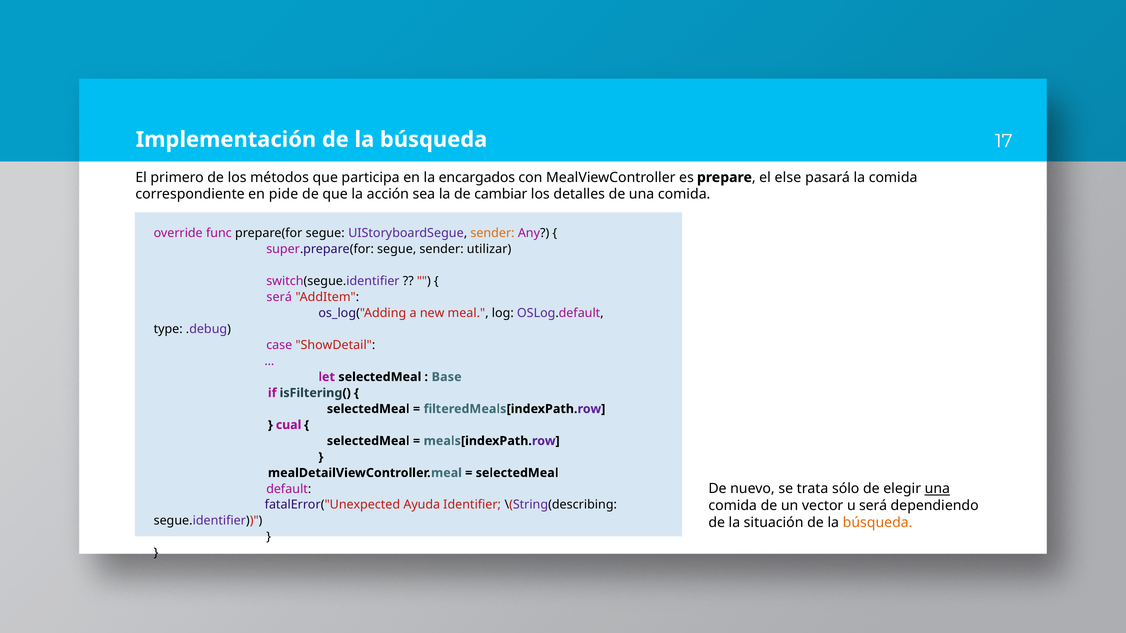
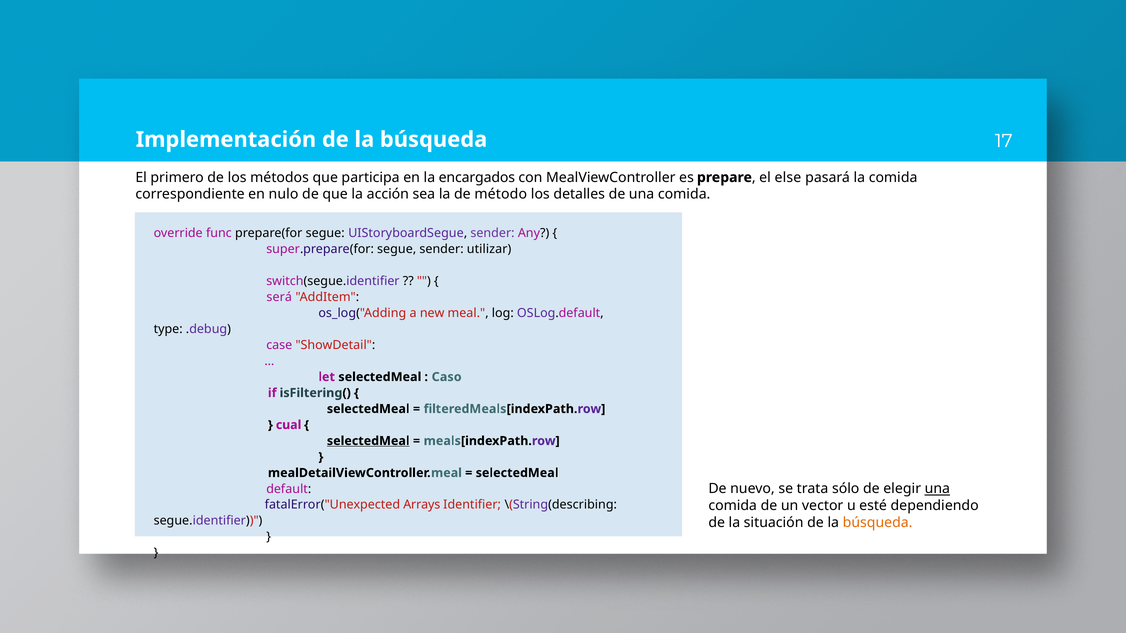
pide: pide -> nulo
cambiar: cambiar -> método
sender at (492, 233) colour: orange -> purple
Base: Base -> Caso
selectedMeal at (368, 441) underline: none -> present
Ayuda: Ayuda -> Arrays
u será: será -> esté
